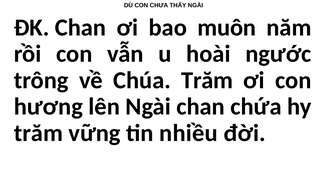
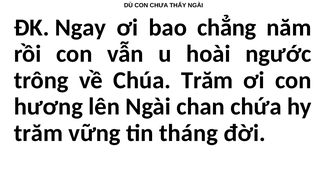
ĐK Chan: Chan -> Ngay
muôn: muôn -> chẳng
nhiều: nhiều -> tháng
